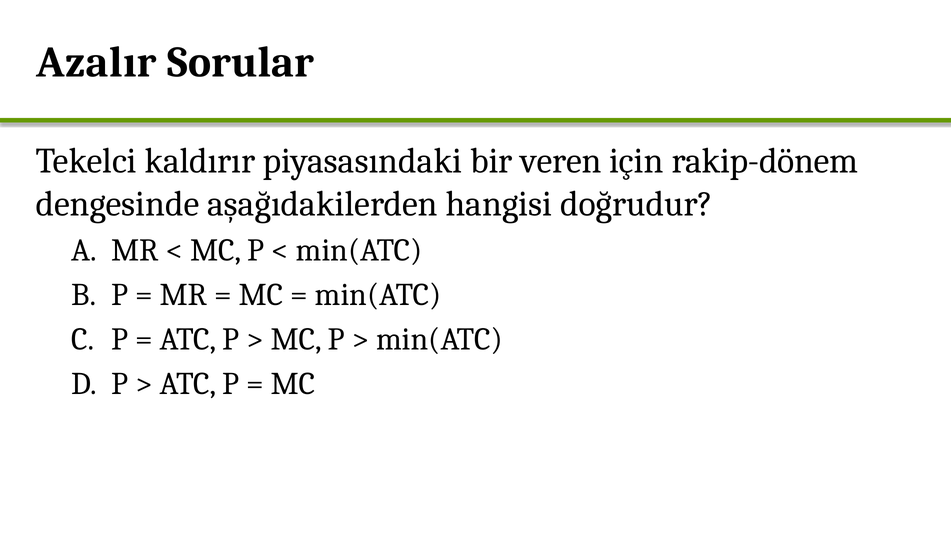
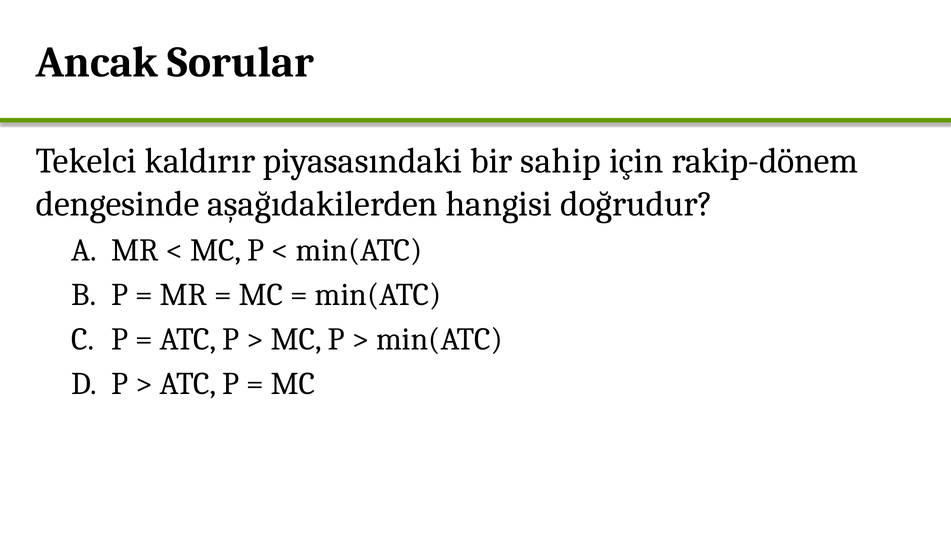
Azalır: Azalır -> Ancak
veren: veren -> sahip
